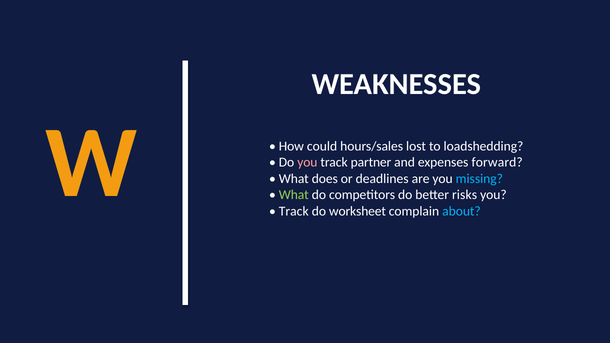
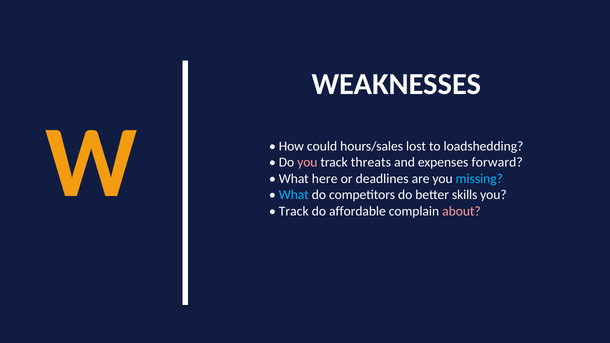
partner: partner -> threats
does: does -> here
What at (294, 195) colour: light green -> light blue
risks: risks -> skills
worksheet: worksheet -> affordable
about colour: light blue -> pink
